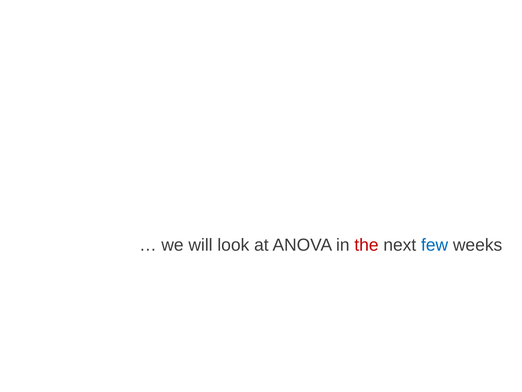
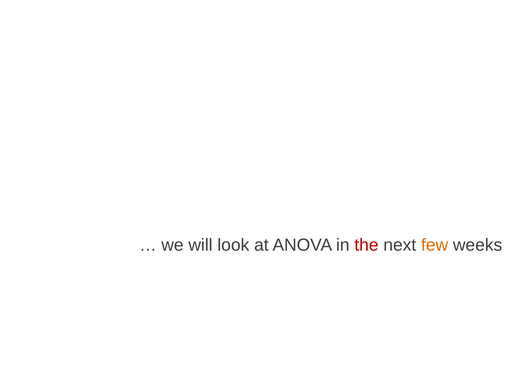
few colour: blue -> orange
